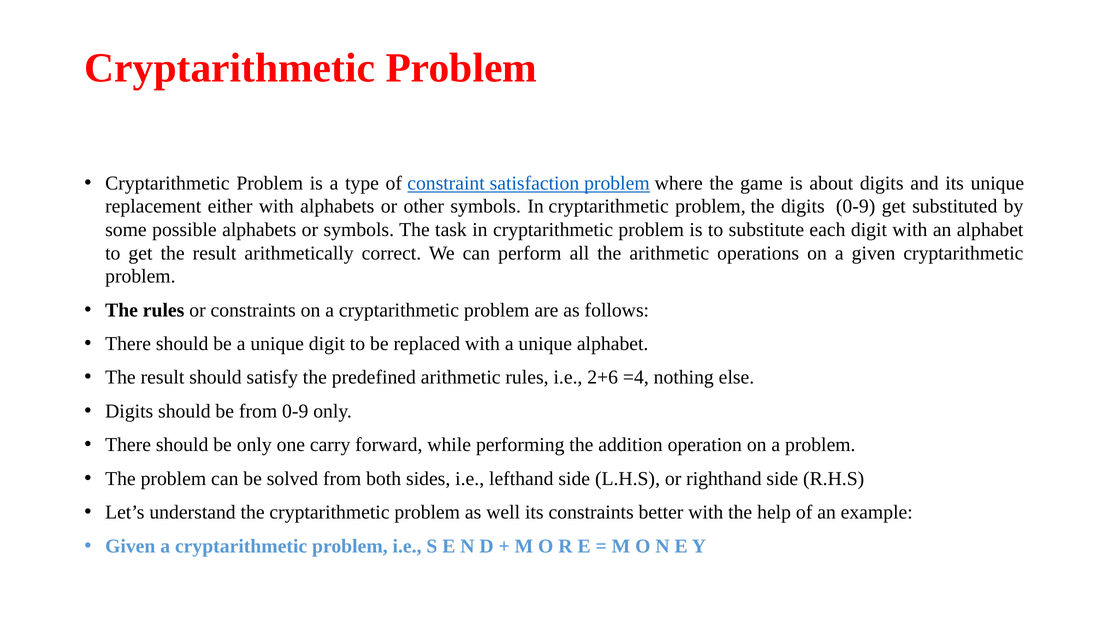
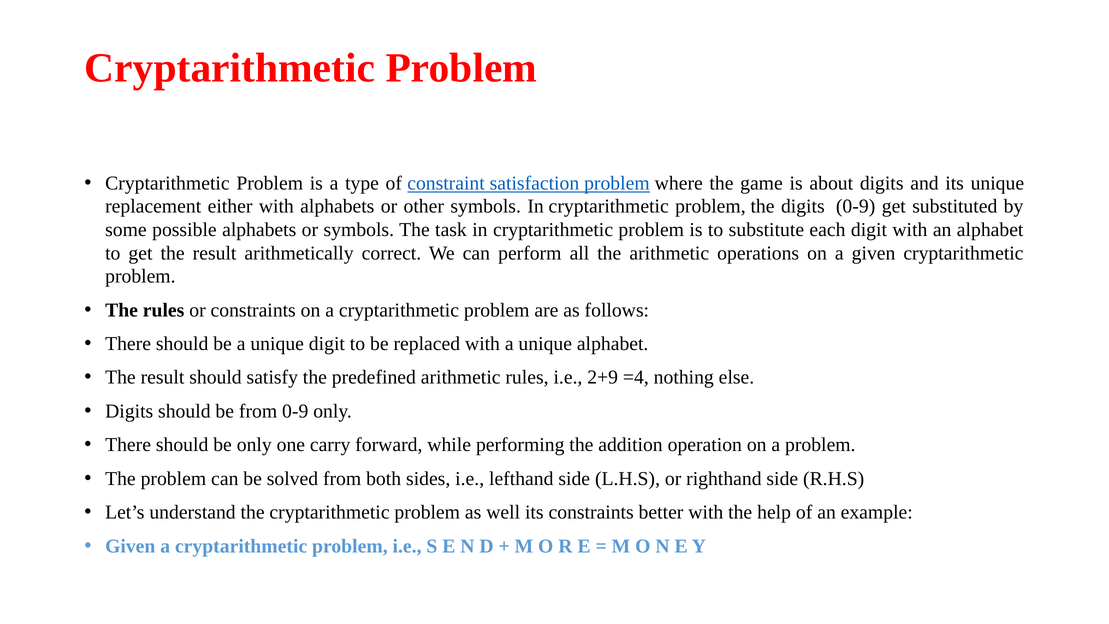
2+6: 2+6 -> 2+9
